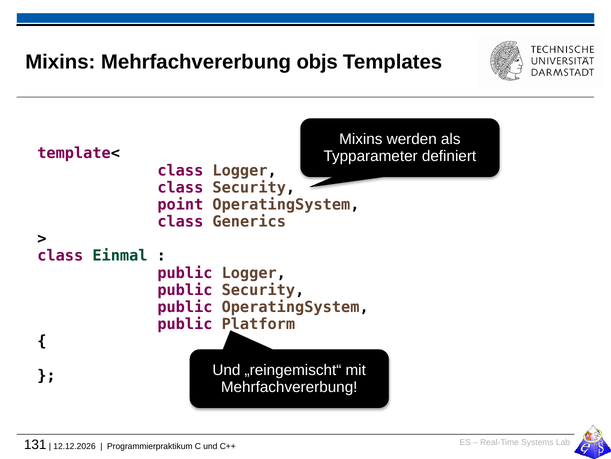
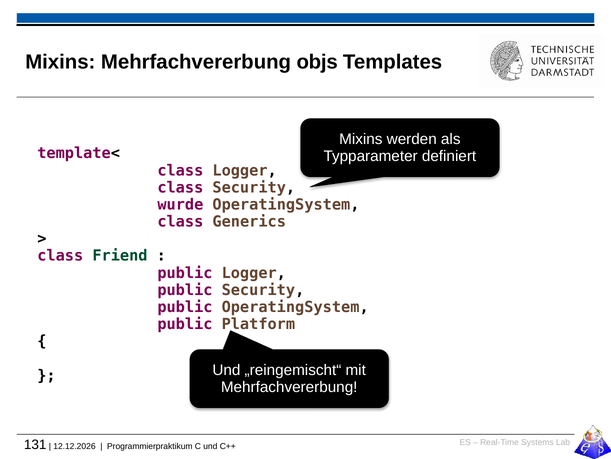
point: point -> wurde
Einmal: Einmal -> Friend
